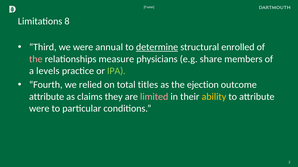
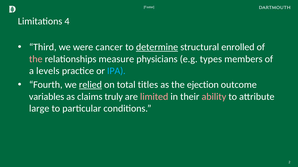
8: 8 -> 4
annual: annual -> cancer
share: share -> types
IPA colour: light green -> light blue
relied underline: none -> present
attribute at (47, 97): attribute -> variables
they: they -> truly
ability colour: yellow -> pink
were at (39, 109): were -> large
